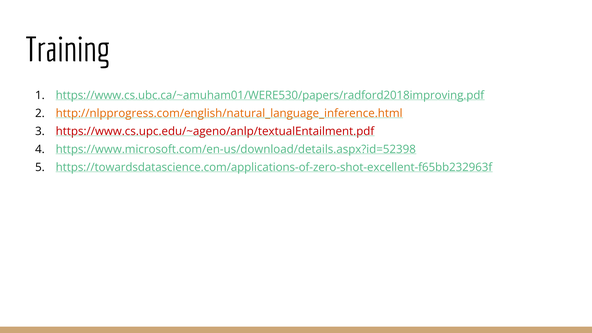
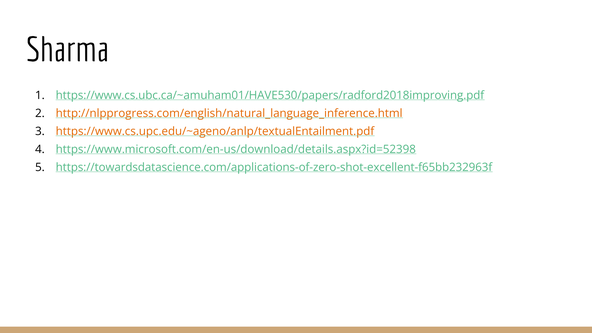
Training: Training -> Sharma
https://www.cs.ubc.ca/~amuham01/WERE530/papers/radford2018improving.pdf: https://www.cs.ubc.ca/~amuham01/WERE530/papers/radford2018improving.pdf -> https://www.cs.ubc.ca/~amuham01/HAVE530/papers/radford2018improving.pdf
https://www.cs.upc.edu/~ageno/anlp/textualEntailment.pdf colour: red -> orange
